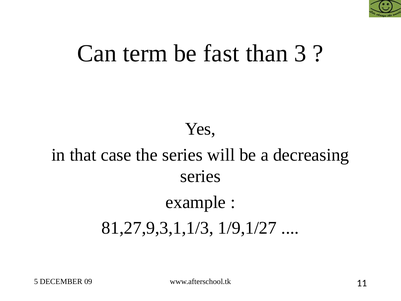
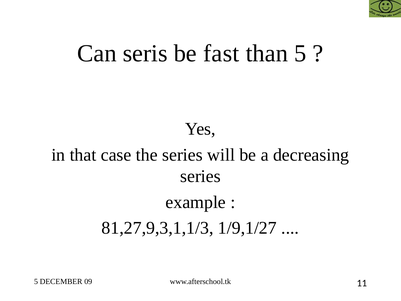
term: term -> seris
than 3: 3 -> 5
